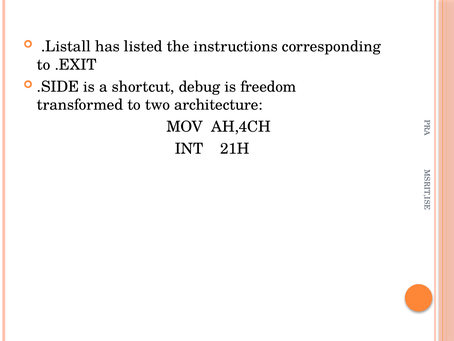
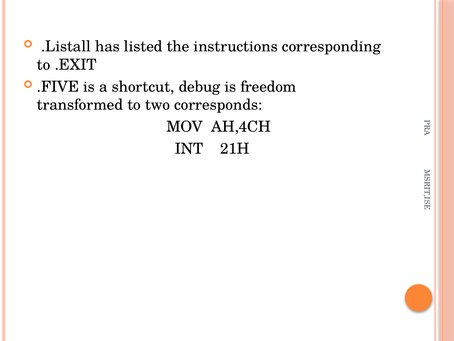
.SIDE: .SIDE -> .FIVE
architecture: architecture -> corresponds
